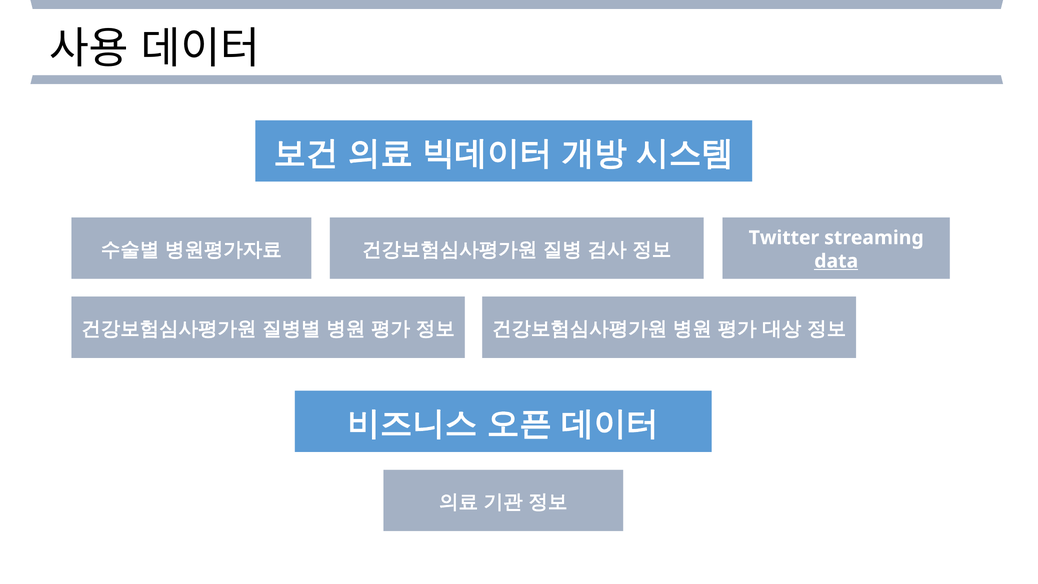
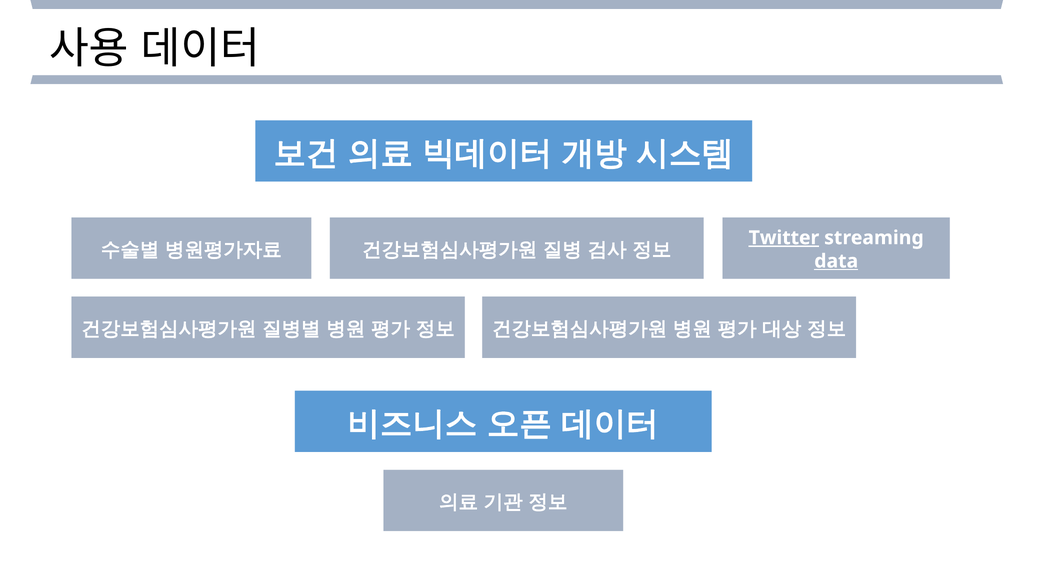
Twitter underline: none -> present
